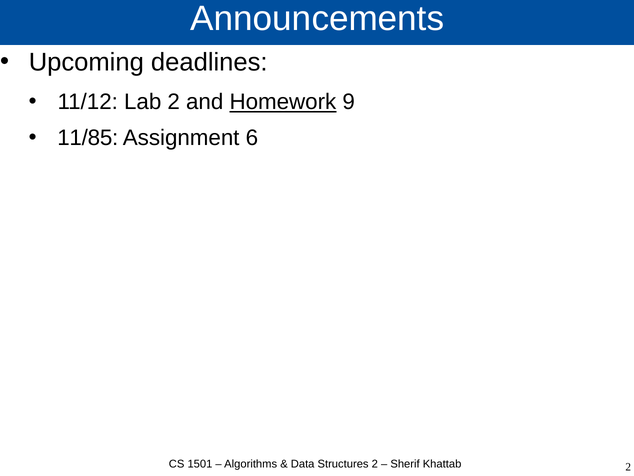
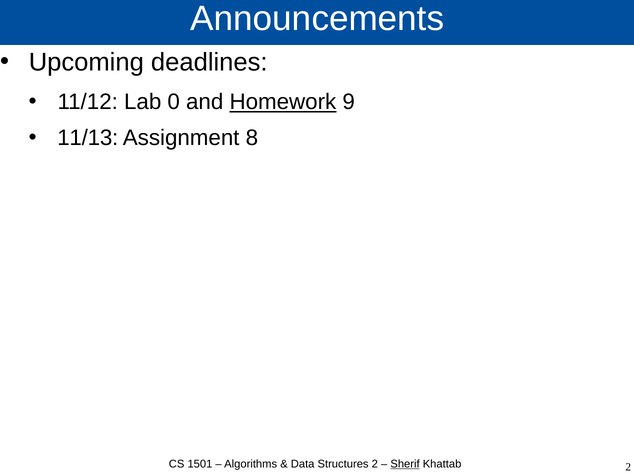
Lab 2: 2 -> 0
11/85: 11/85 -> 11/13
6: 6 -> 8
Sherif underline: none -> present
